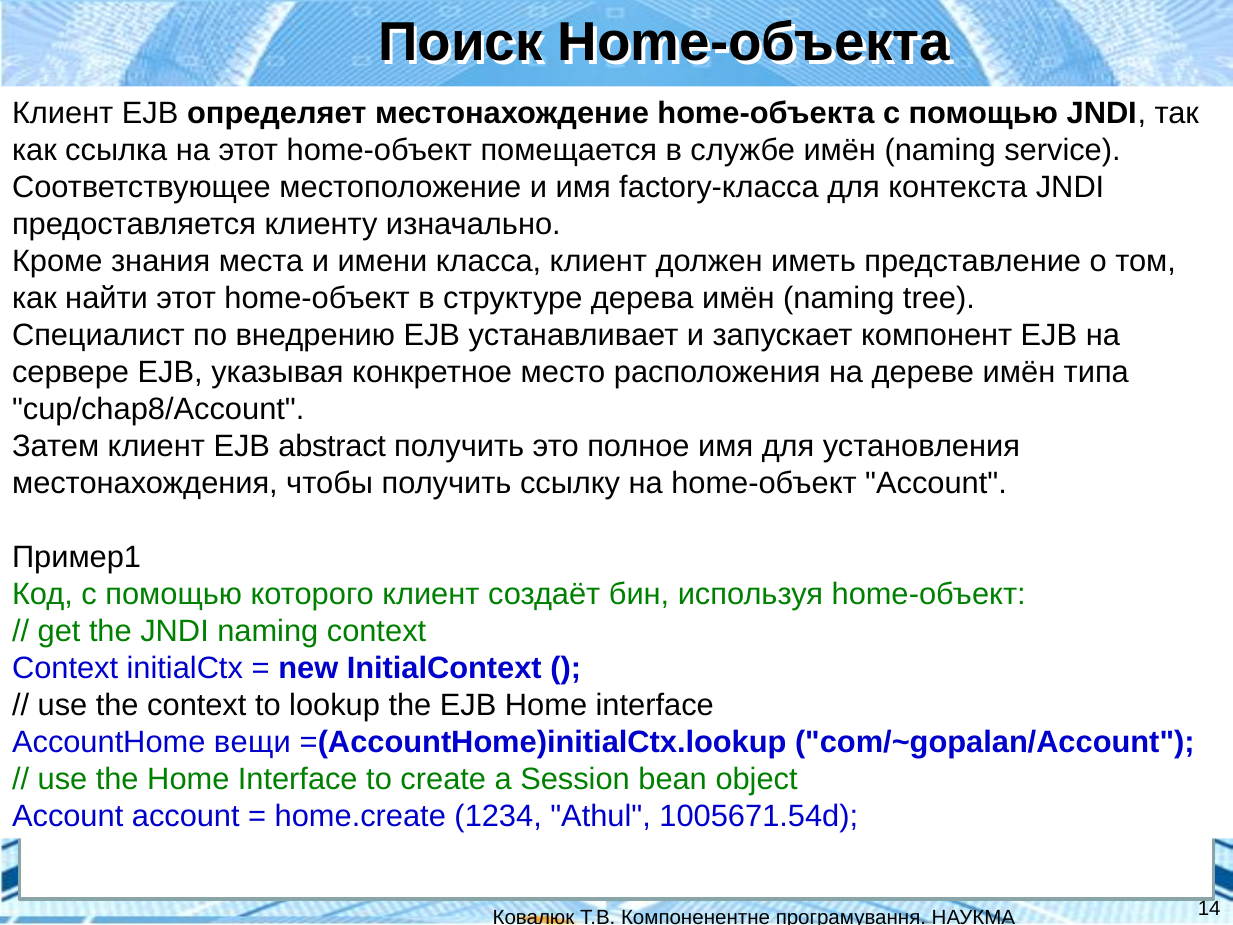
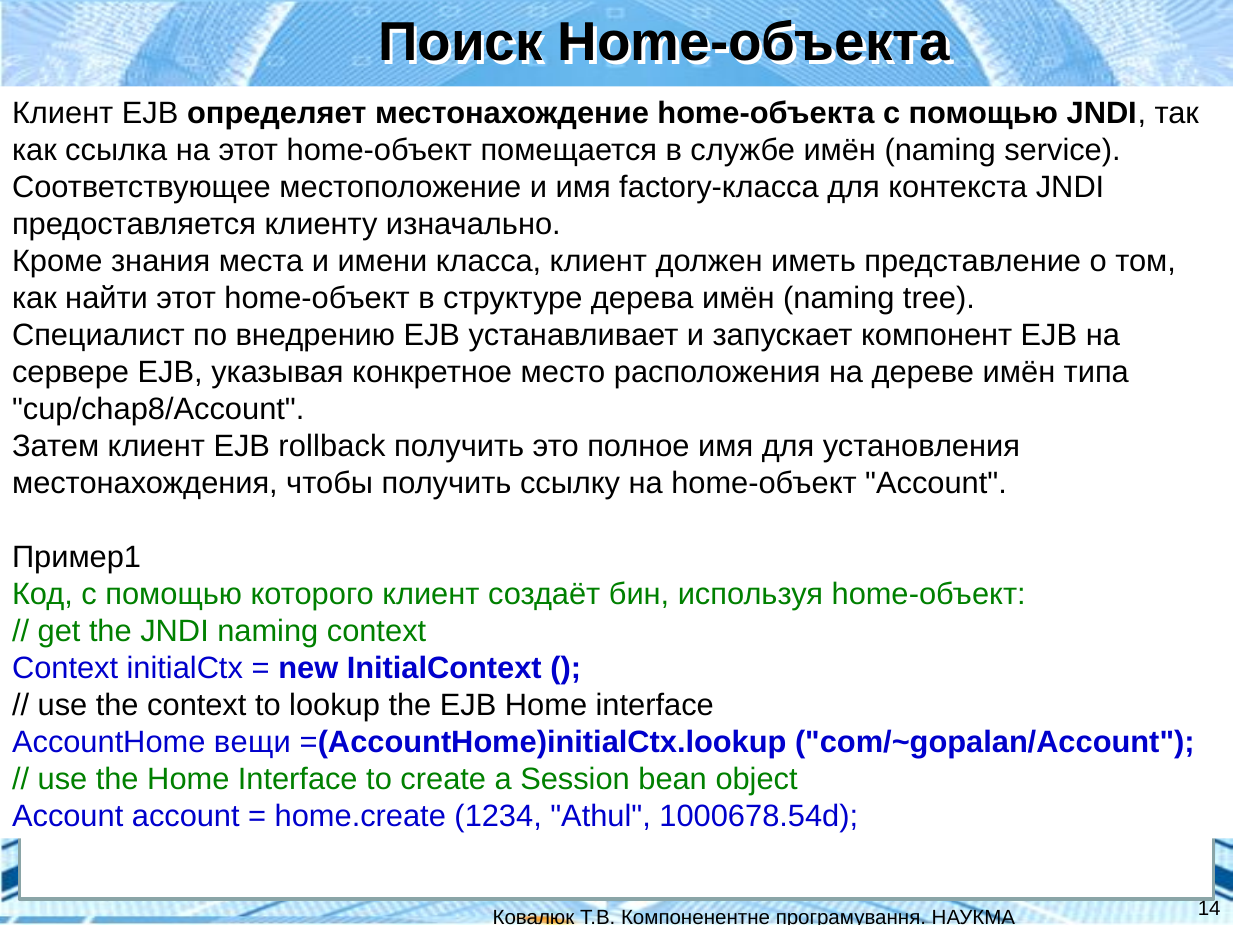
abstract: abstract -> rollback
1005671.54d: 1005671.54d -> 1000678.54d
